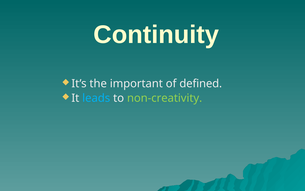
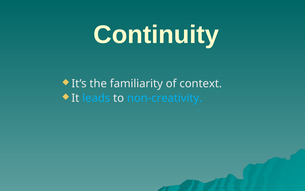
important: important -> familiarity
defined: defined -> context
non-creativity colour: light green -> light blue
